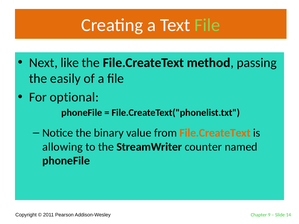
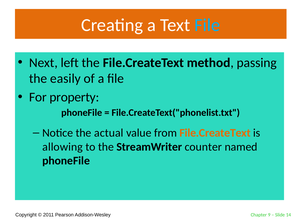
File at (207, 25) colour: light green -> light blue
like: like -> left
optional: optional -> property
binary: binary -> actual
